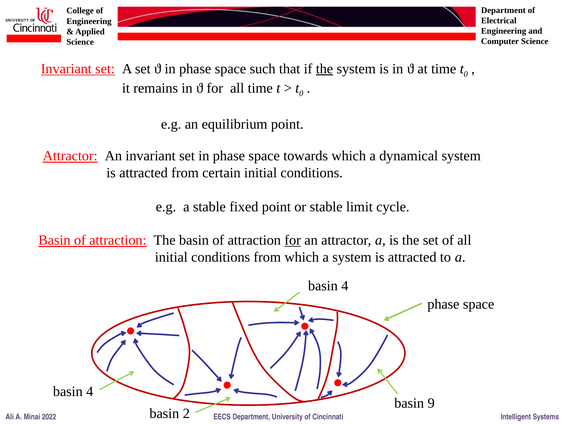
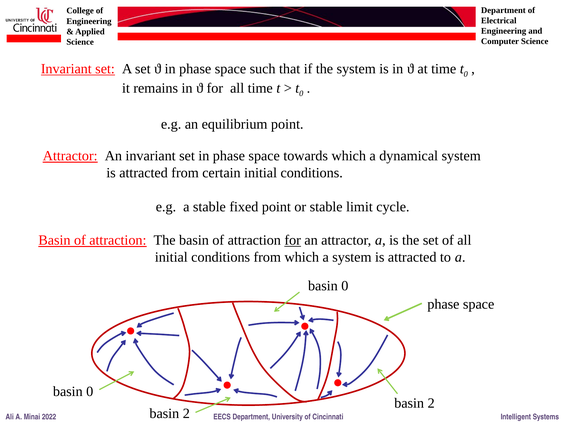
the at (324, 69) underline: present -> none
4 at (345, 286): 4 -> 0
4 at (90, 391): 4 -> 0
9 at (431, 403): 9 -> 2
